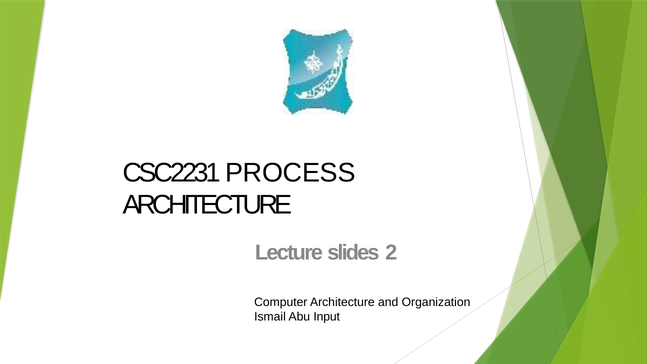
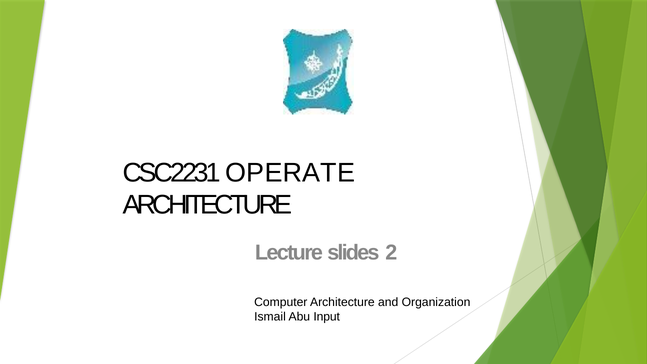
PROCESS: PROCESS -> OPERATE
